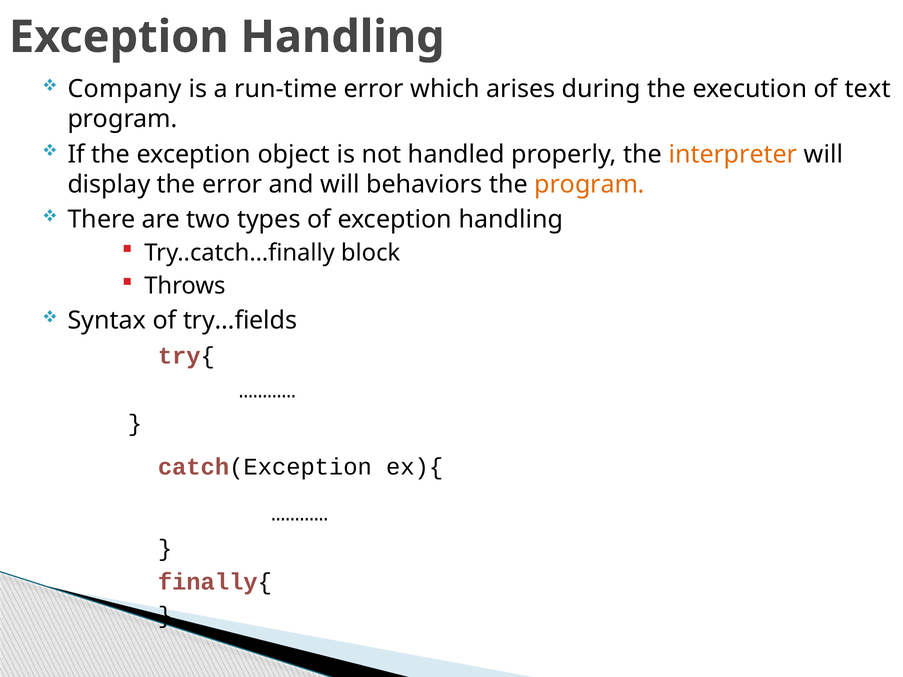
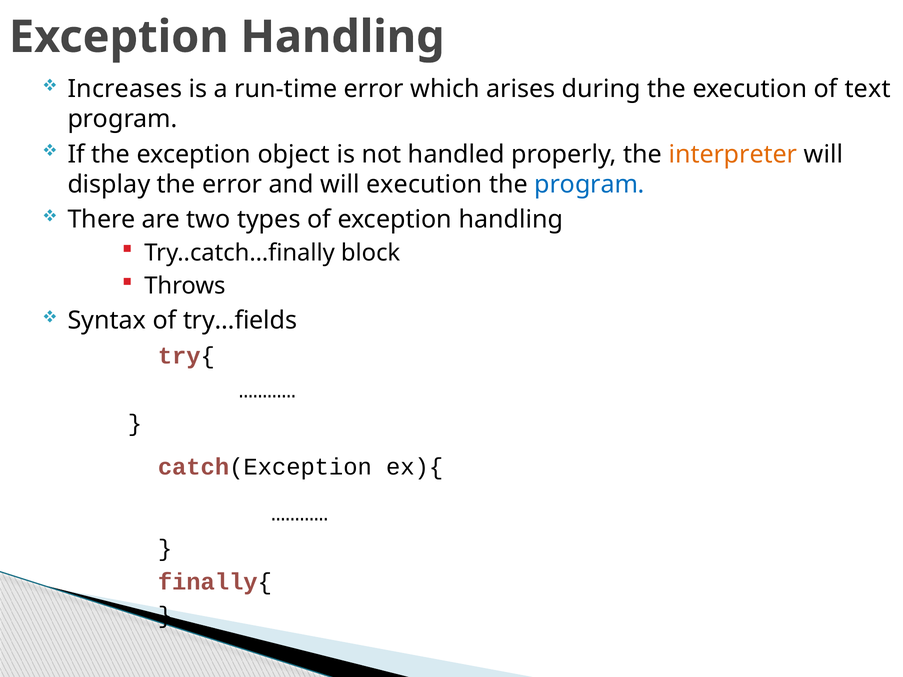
Company: Company -> Increases
will behaviors: behaviors -> execution
program at (590, 184) colour: orange -> blue
